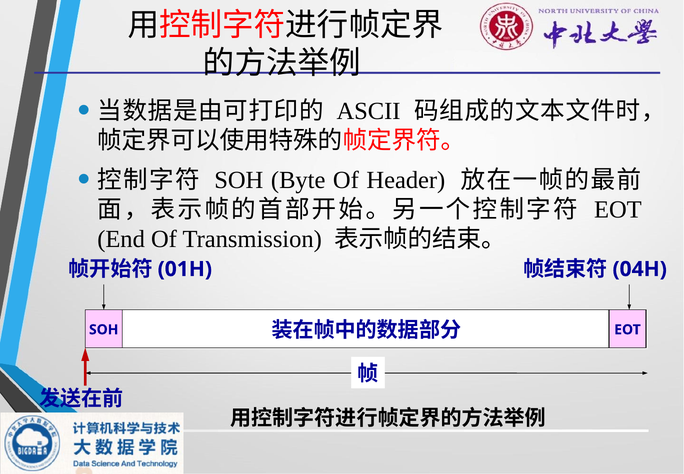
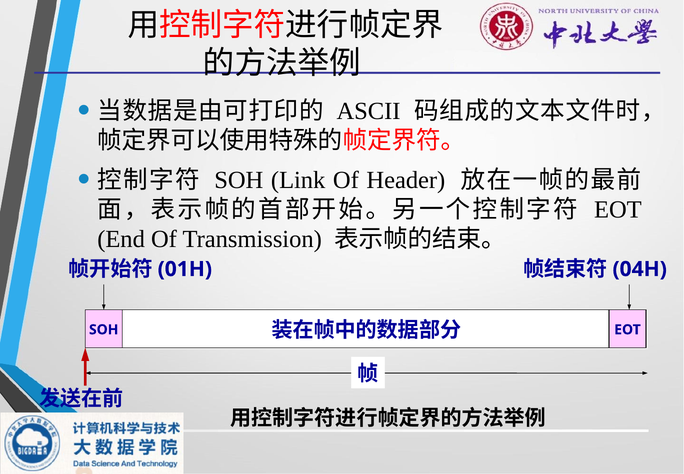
Byte: Byte -> Link
